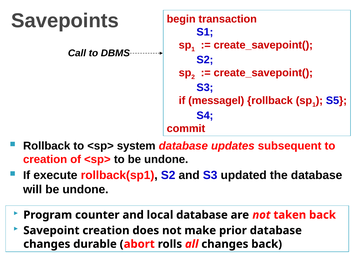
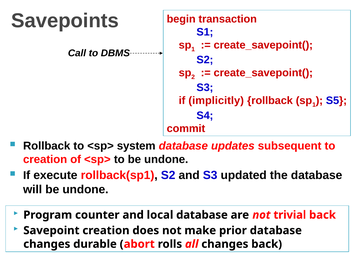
messagel: messagel -> implicitly
taken: taken -> trivial
